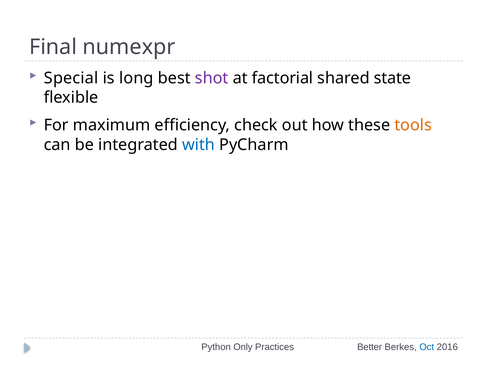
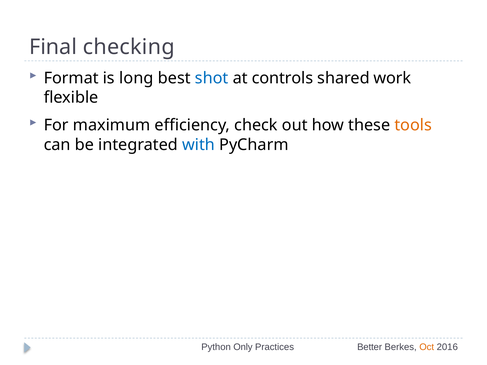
numexpr: numexpr -> checking
Special: Special -> Format
shot colour: purple -> blue
factorial: factorial -> controls
state: state -> work
Oct colour: blue -> orange
